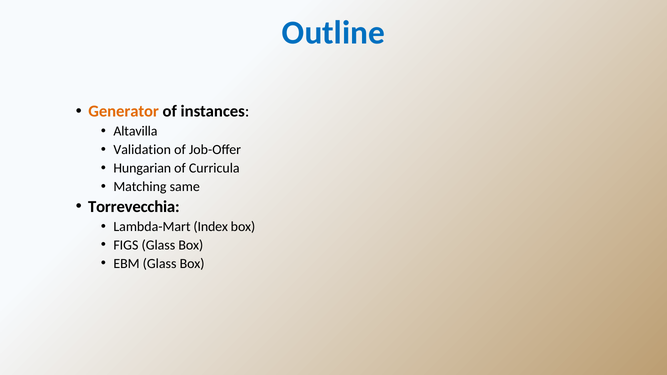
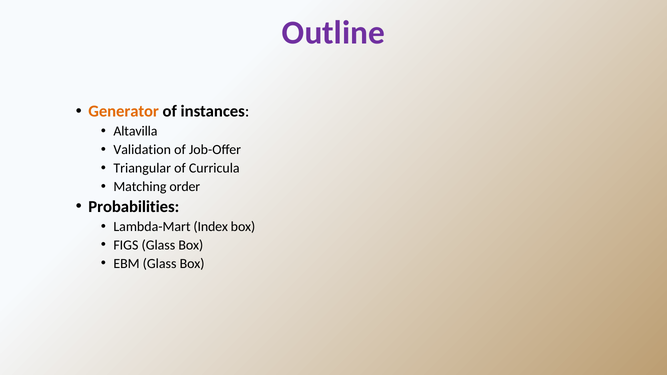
Outline colour: blue -> purple
Hungarian: Hungarian -> Triangular
same: same -> order
Torrevecchia: Torrevecchia -> Probabilities
